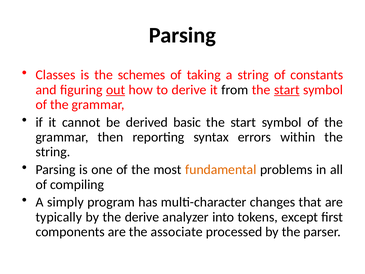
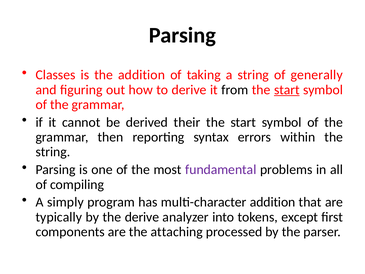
the schemes: schemes -> addition
constants: constants -> generally
out underline: present -> none
basic: basic -> their
fundamental colour: orange -> purple
multi-character changes: changes -> addition
associate: associate -> attaching
